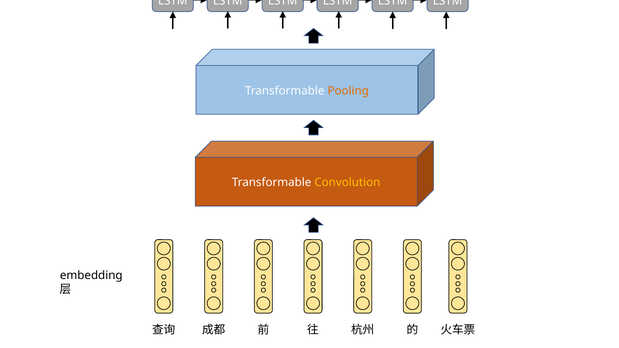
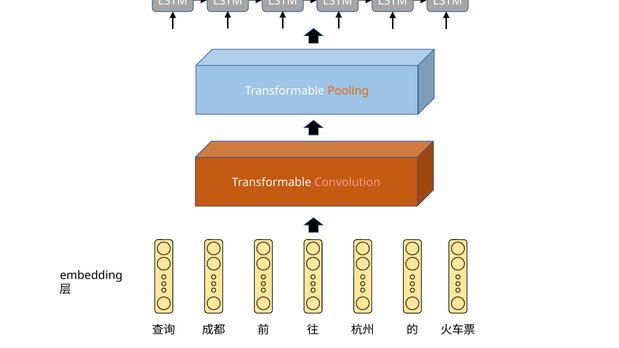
Convolution colour: yellow -> pink
